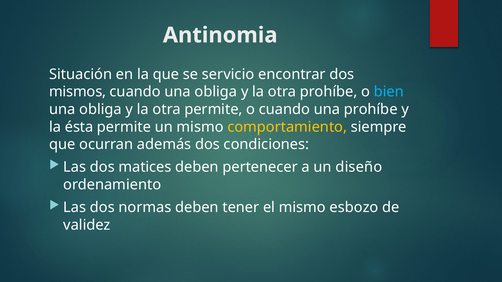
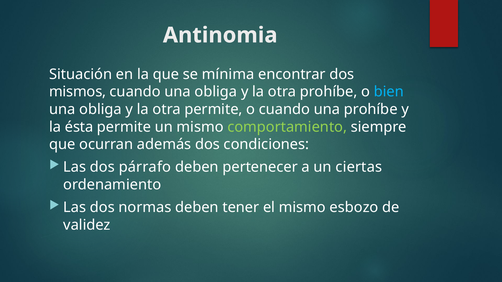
servicio: servicio -> mínima
comportamiento colour: yellow -> light green
matices: matices -> párrafo
diseño: diseño -> ciertas
